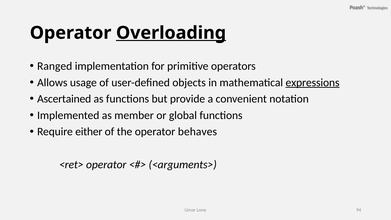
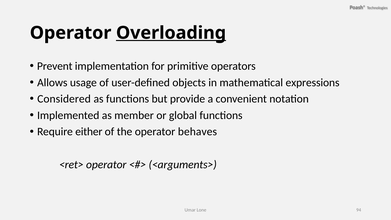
Ranged: Ranged -> Prevent
expressions underline: present -> none
Ascertained: Ascertained -> Considered
